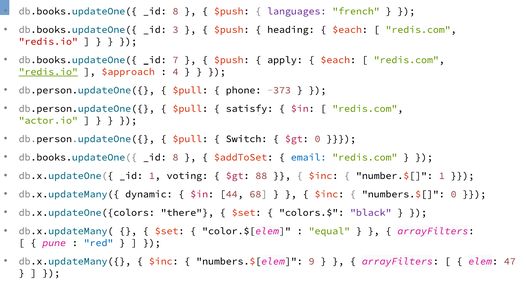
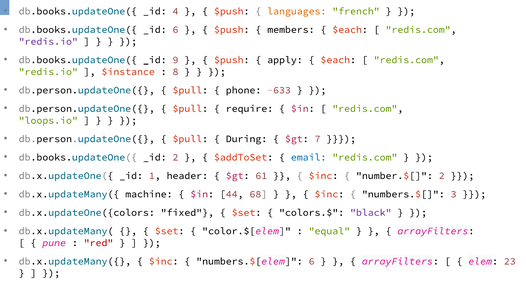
8 at (175, 11): 8 -> 4
languages colour: purple -> orange
_id 3: 3 -> 6
heading: heading -> members
redis.io at (48, 41) colour: red -> purple
7: 7 -> 9
redis.io at (48, 72) underline: present -> none
$approach: $approach -> $instance
4: 4 -> 8
-373: -373 -> -633
satisfy: satisfy -> require
actor.io: actor.io -> loops.io
Switch: Switch -> During
$gt 0: 0 -> 7
8 at (175, 157): 8 -> 2
voting: voting -> header
88: 88 -> 61
number.$[ 1: 1 -> 2
dynamic: dynamic -> machine
numbers.$[ 0: 0 -> 3
there: there -> fixed
red colour: blue -> red
numbers.$[elem 9: 9 -> 6
47: 47 -> 23
